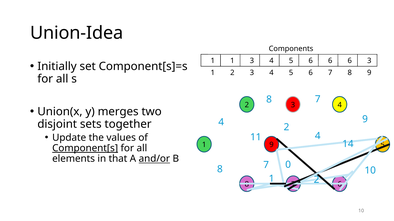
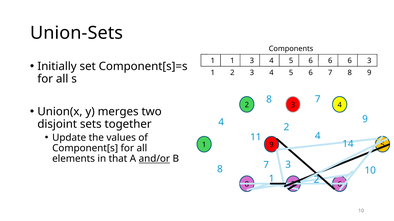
Union-Idea: Union-Idea -> Union-Sets
Component[s underline: present -> none
7 0: 0 -> 3
